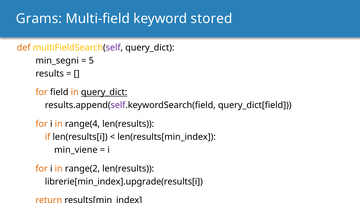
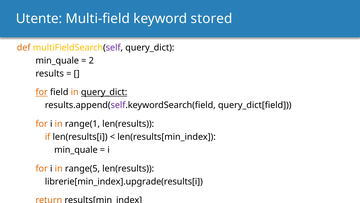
Grams: Grams -> Utente
min_segni at (57, 60): min_segni -> min_quale
5: 5 -> 2
for at (42, 92) underline: none -> present
range(4: range(4 -> range(1
min_viene at (76, 150): min_viene -> min_quale
range(2: range(2 -> range(5
